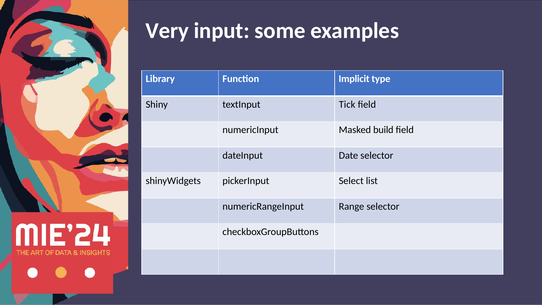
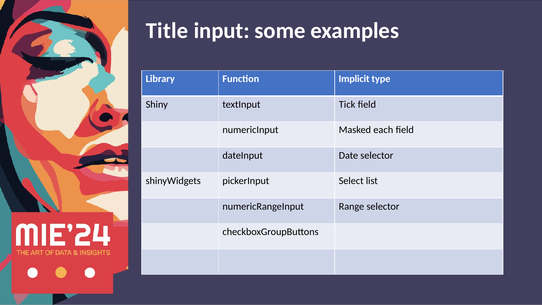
Very: Very -> Title
build: build -> each
